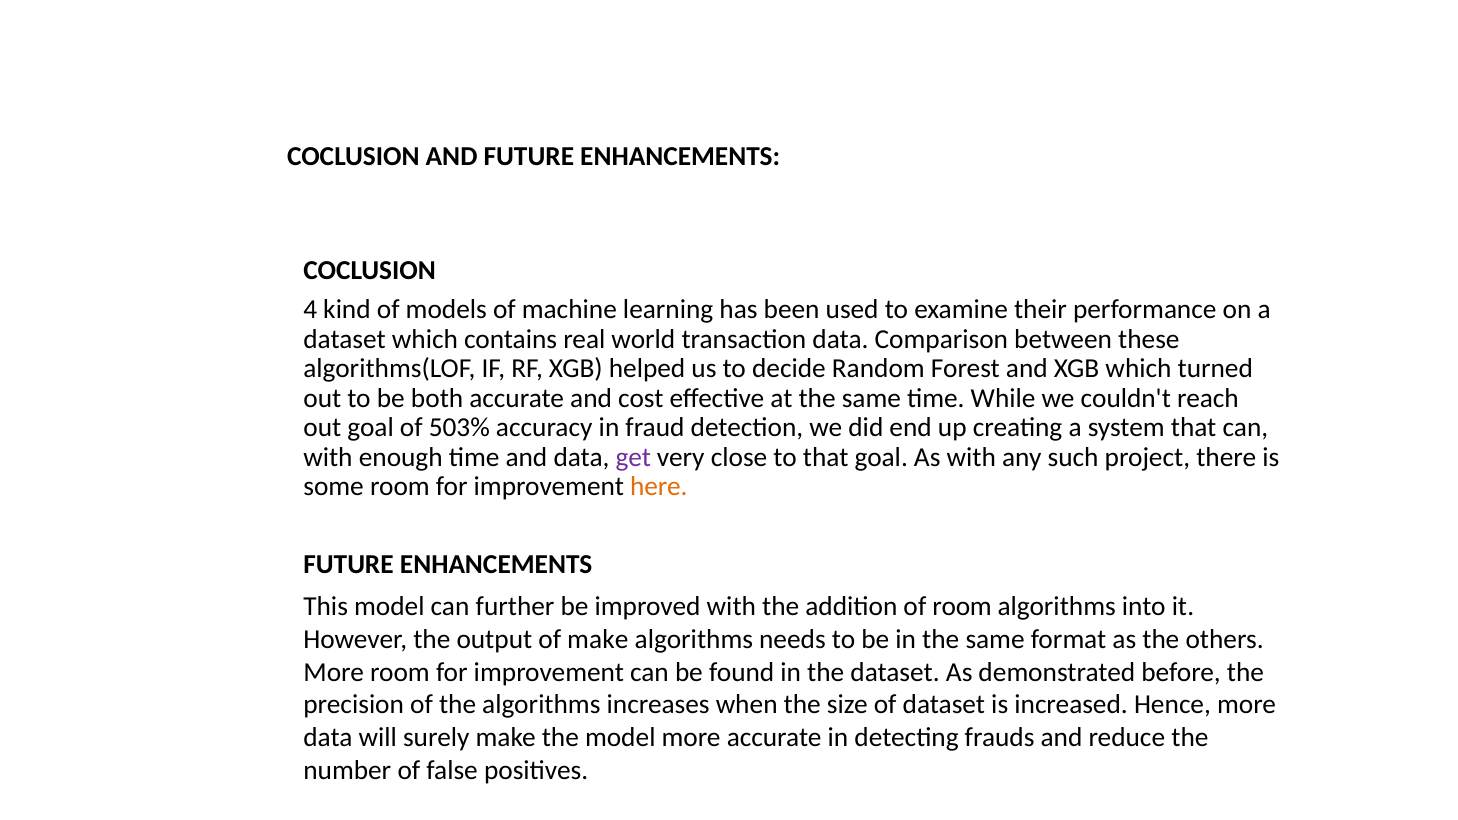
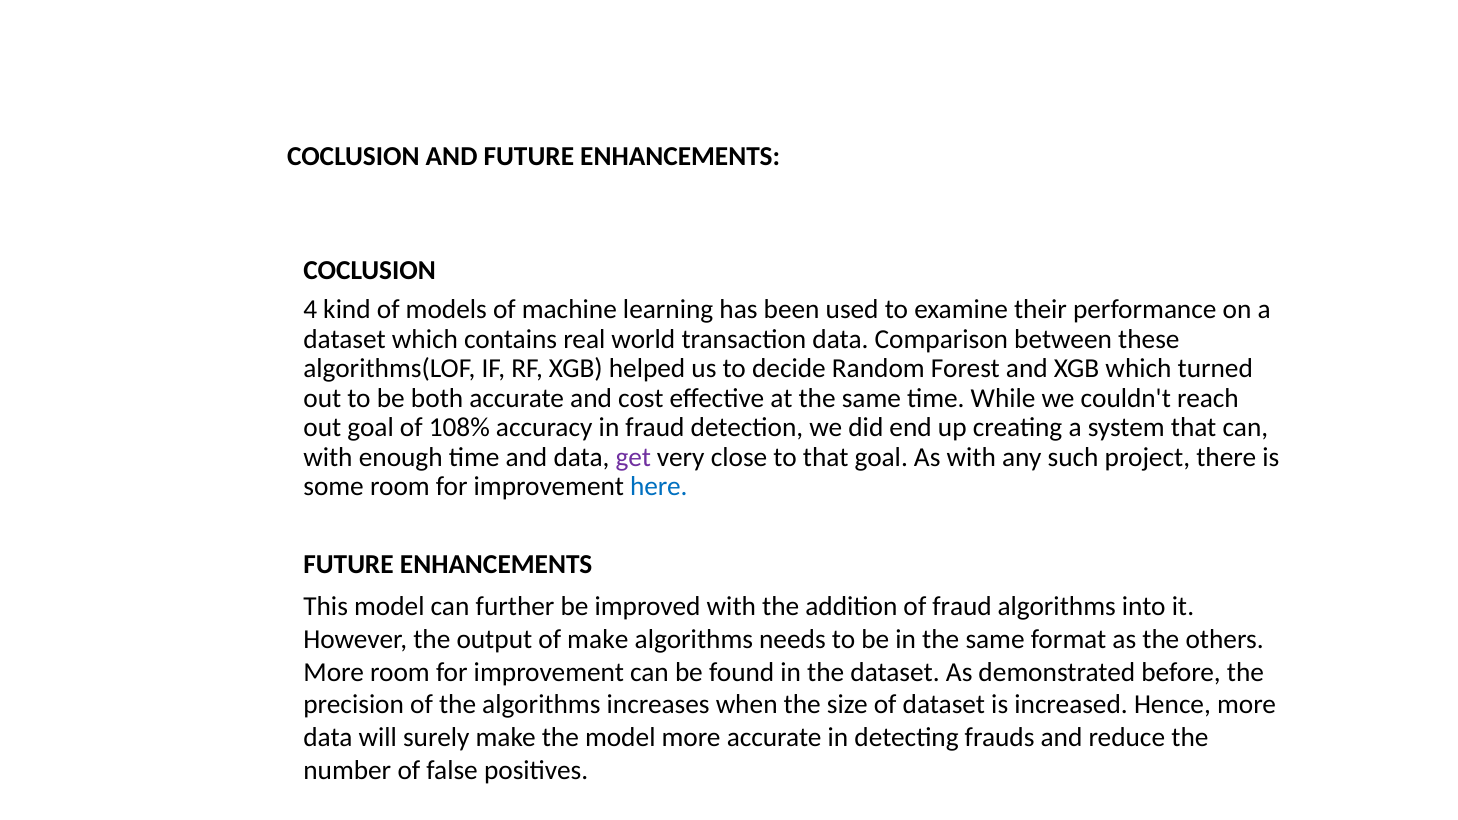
503%: 503% -> 108%
here colour: orange -> blue
of room: room -> fraud
